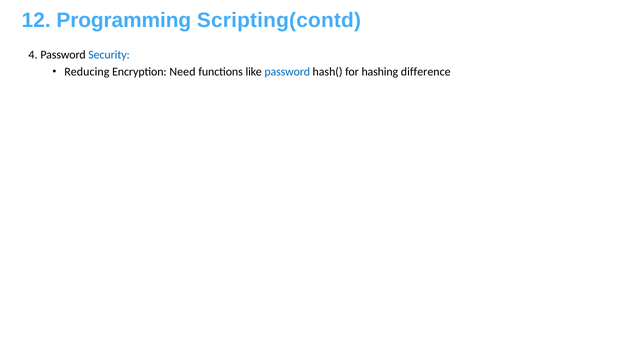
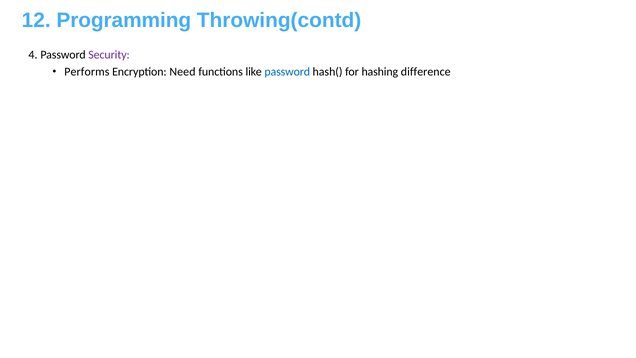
Scripting(contd: Scripting(contd -> Throwing(contd
Security colour: blue -> purple
Reducing: Reducing -> Performs
